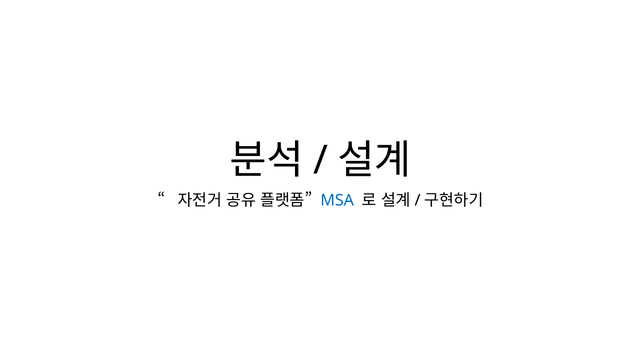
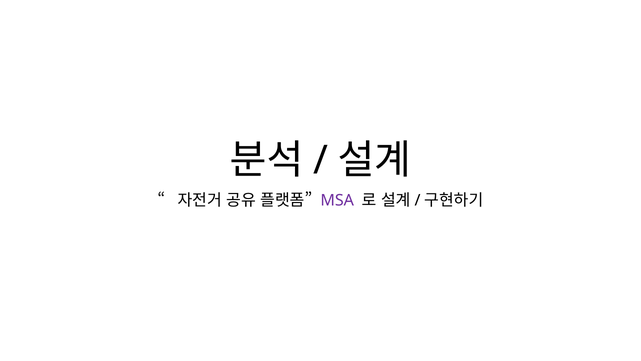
MSA colour: blue -> purple
